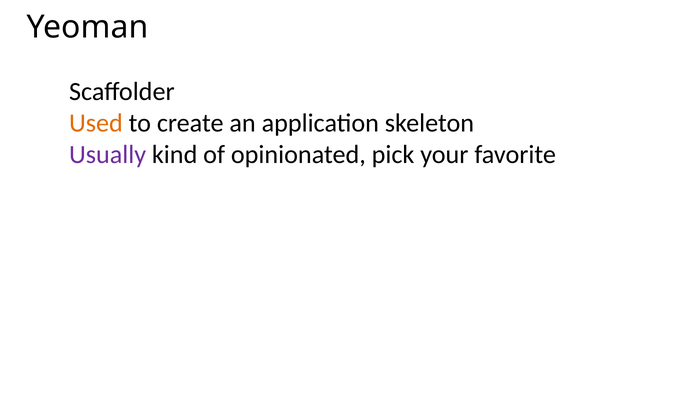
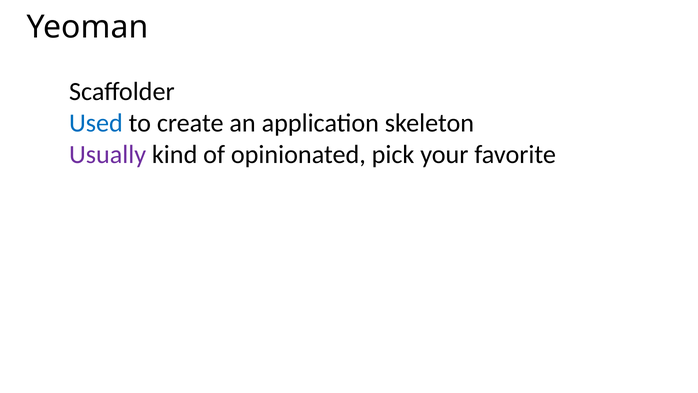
Used colour: orange -> blue
